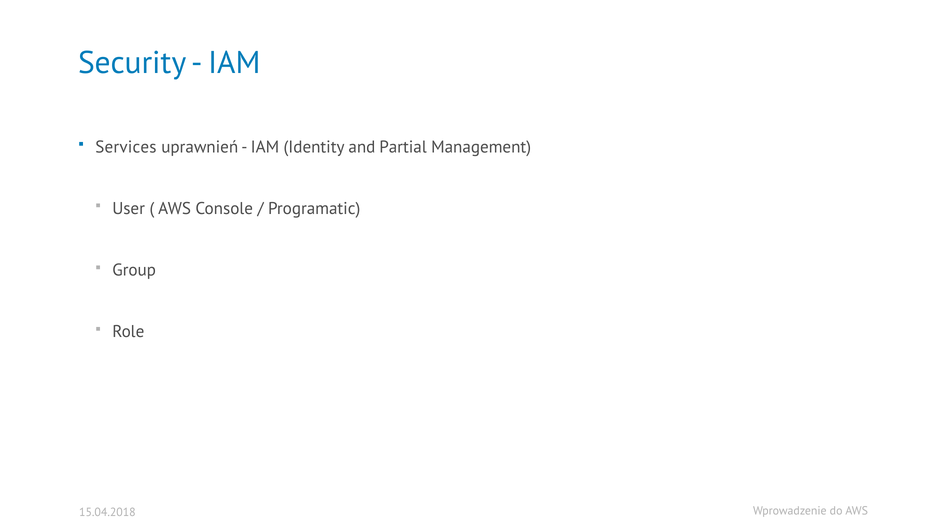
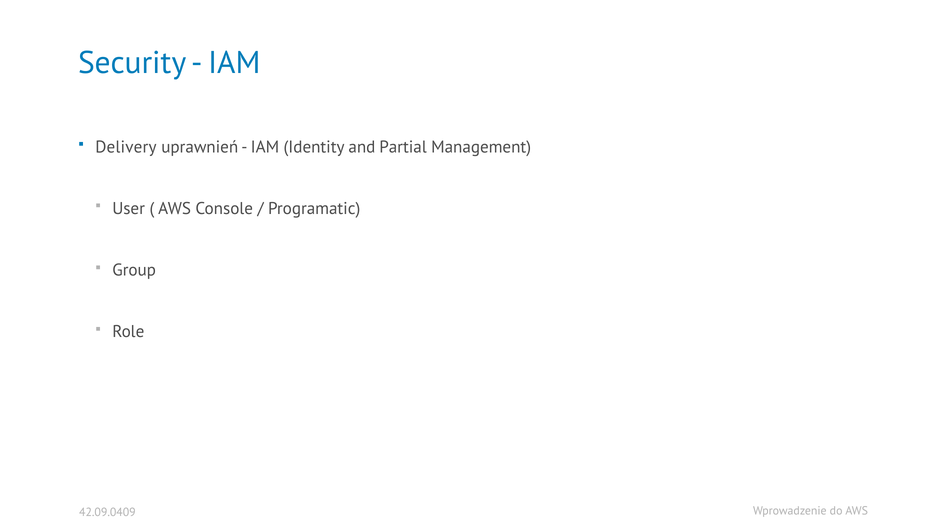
Services: Services -> Delivery
15.04.2018: 15.04.2018 -> 42.09.0409
